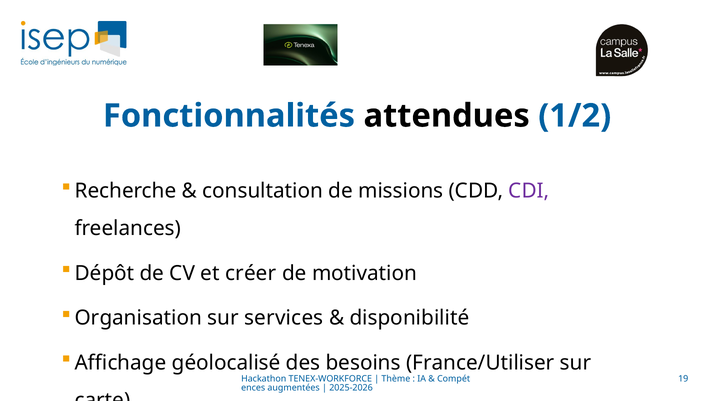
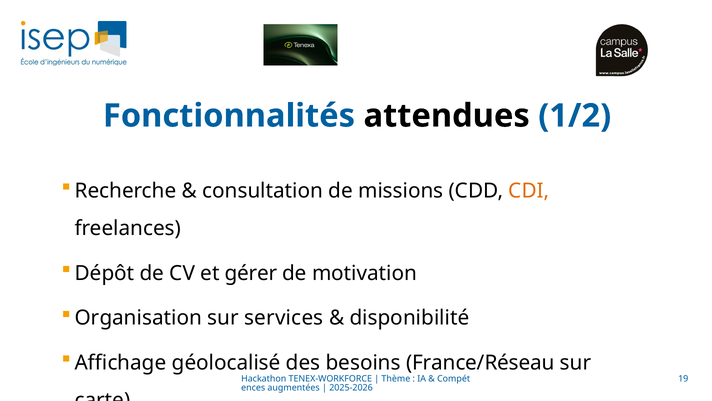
CDI colour: purple -> orange
créer: créer -> gérer
France/Utiliser: France/Utiliser -> France/Réseau
